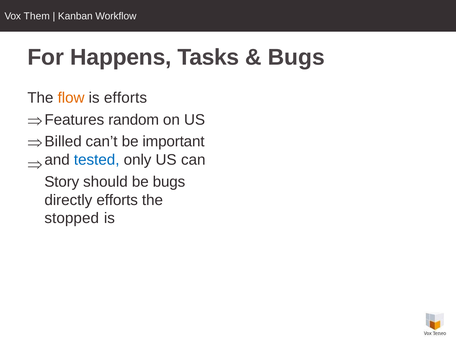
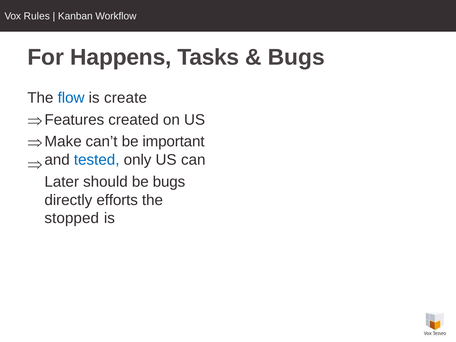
Them: Them -> Rules
flow colour: orange -> blue
is efforts: efforts -> create
random: random -> created
Billed: Billed -> Make
Story: Story -> Later
